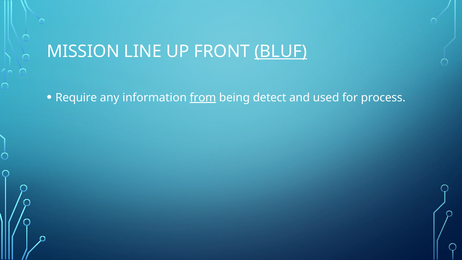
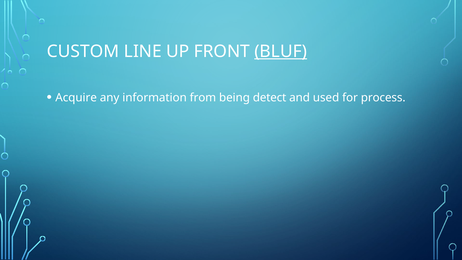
MISSION: MISSION -> CUSTOM
Require: Require -> Acquire
from underline: present -> none
